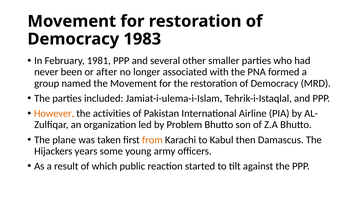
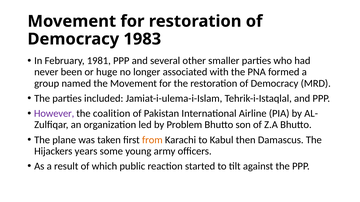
after: after -> huge
However colour: orange -> purple
activities: activities -> coalition
